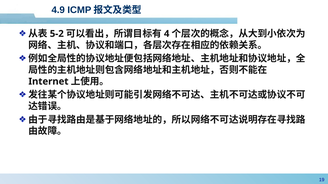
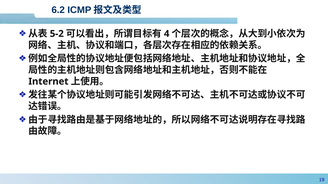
4.9: 4.9 -> 6.2
